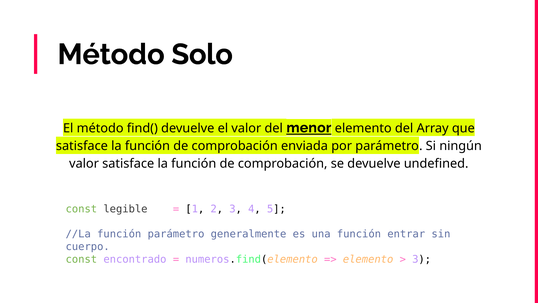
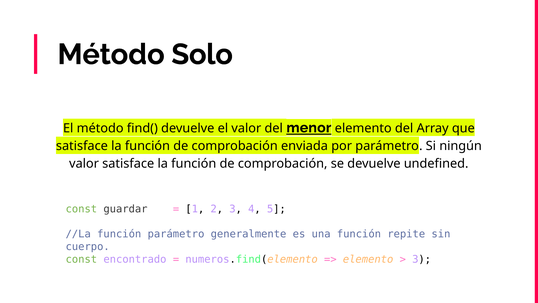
legible: legible -> guardar
entrar: entrar -> repite
